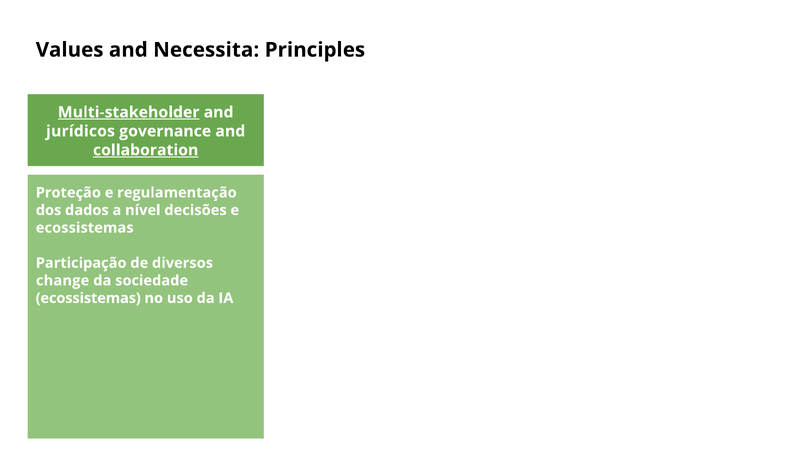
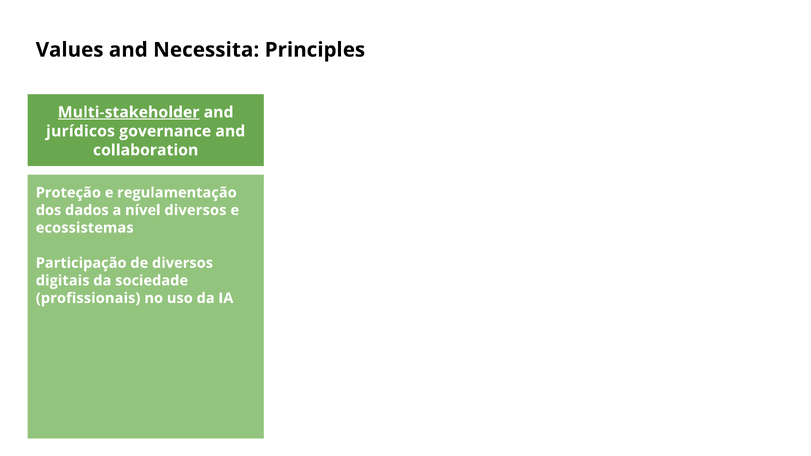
collaboration underline: present -> none
nível decisões: decisões -> diversos
change: change -> digitais
ecossistemas at (88, 298): ecossistemas -> profissionais
